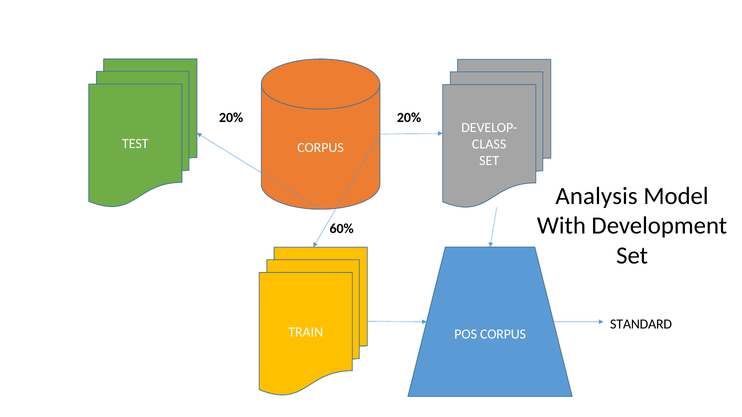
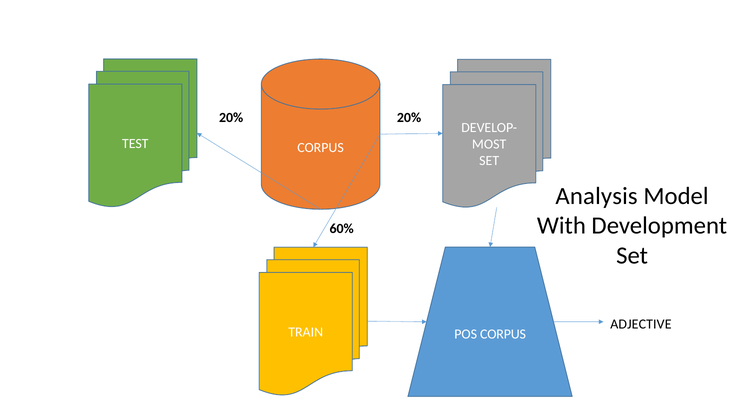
CLASS: CLASS -> MOST
STANDARD: STANDARD -> ADJECTIVE
